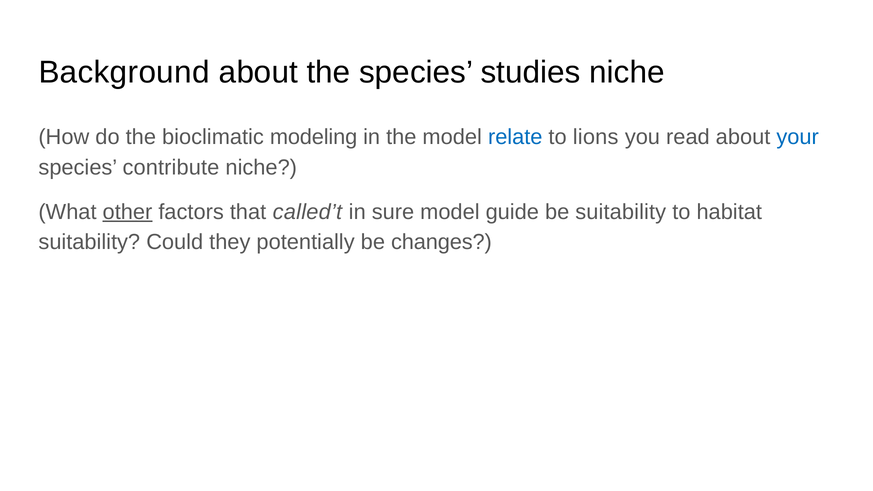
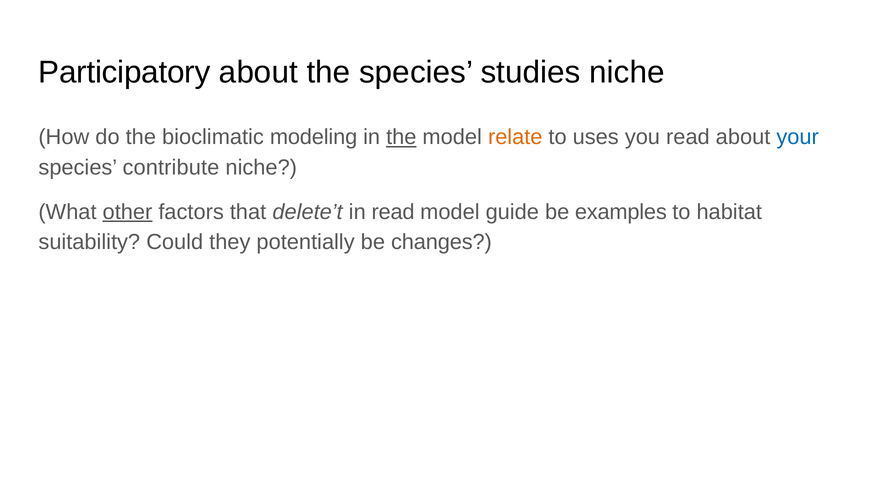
Background: Background -> Participatory
the at (401, 137) underline: none -> present
relate colour: blue -> orange
lions: lions -> uses
called’t: called’t -> delete’t
in sure: sure -> read
be suitability: suitability -> examples
